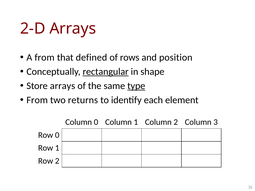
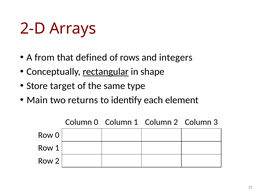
position: position -> integers
Store arrays: arrays -> target
type underline: present -> none
From at (37, 100): From -> Main
